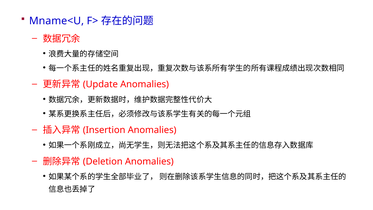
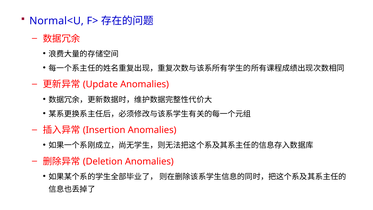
Mname<U: Mname<U -> Normal<U
